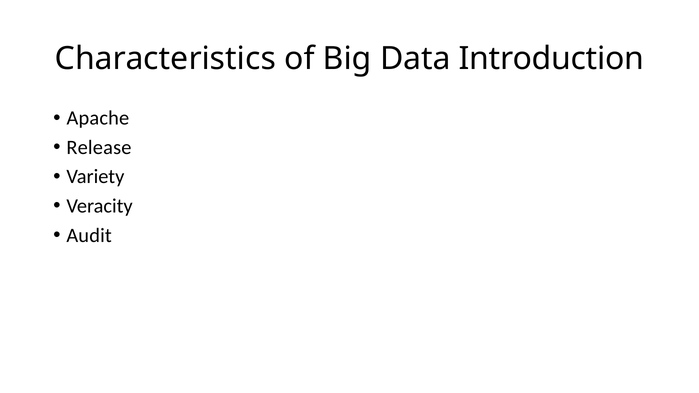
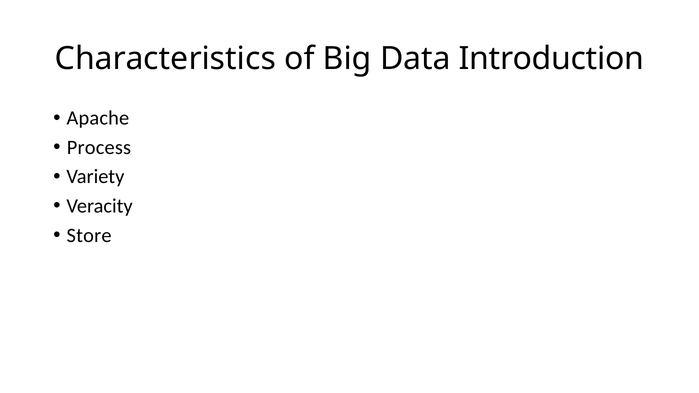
Release: Release -> Process
Audit: Audit -> Store
